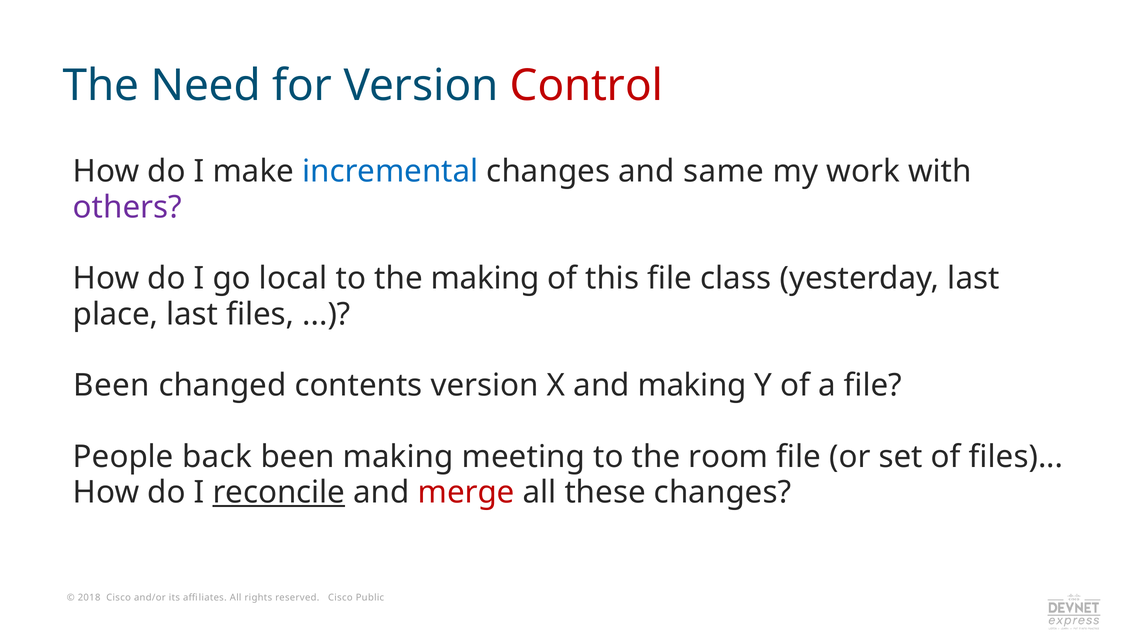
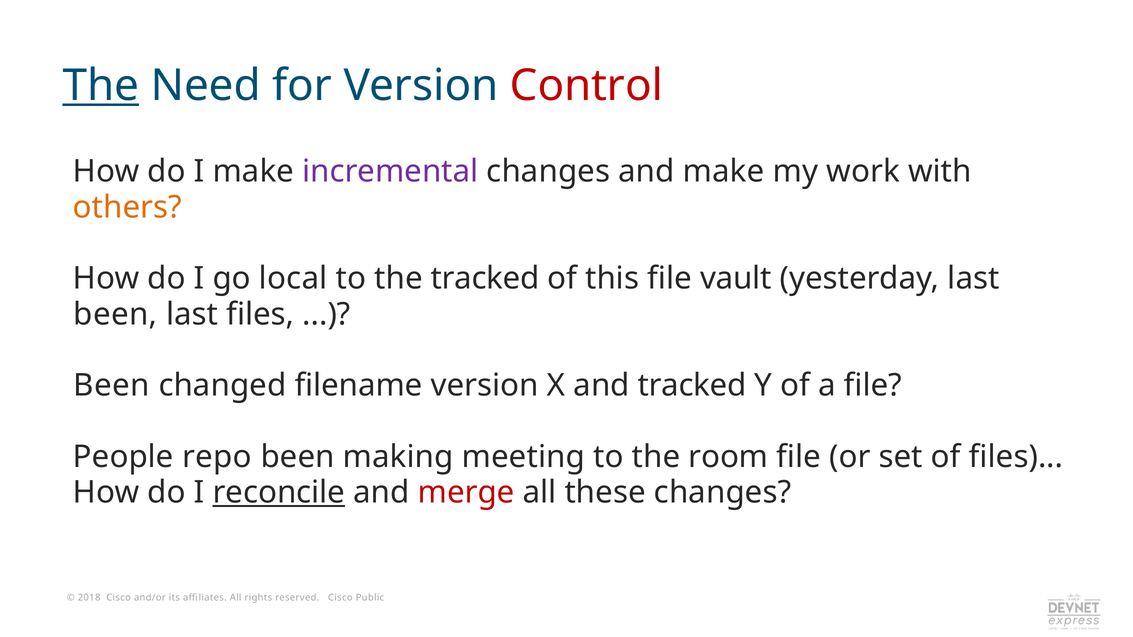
The at (101, 86) underline: none -> present
incremental colour: blue -> purple
and same: same -> make
others colour: purple -> orange
the making: making -> tracked
class: class -> vault
place at (116, 314): place -> been
contents: contents -> filename
and making: making -> tracked
back: back -> repo
